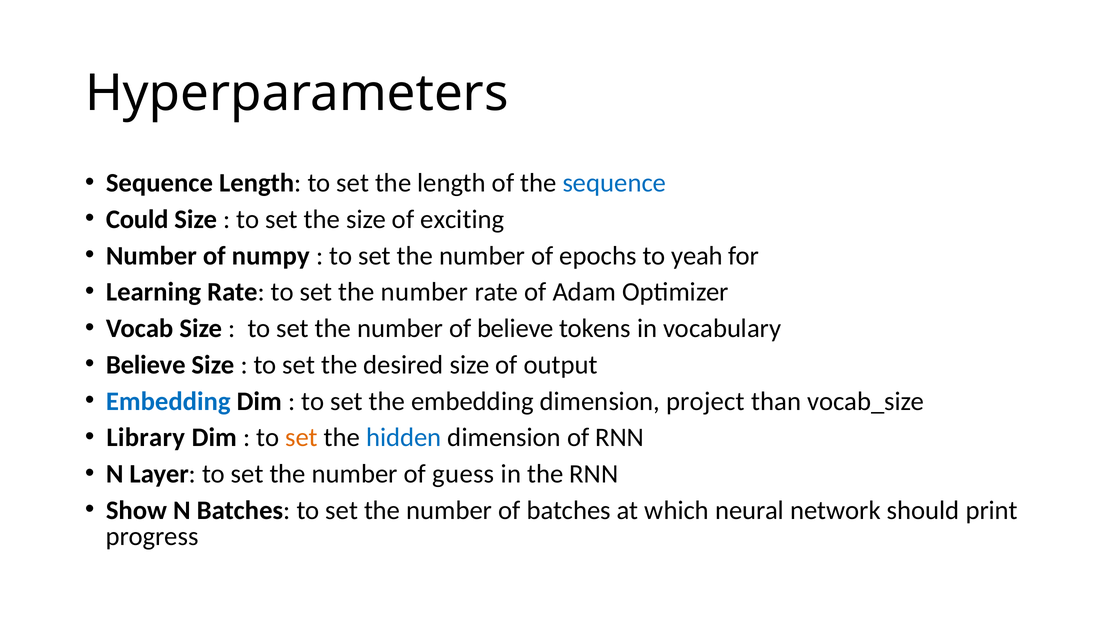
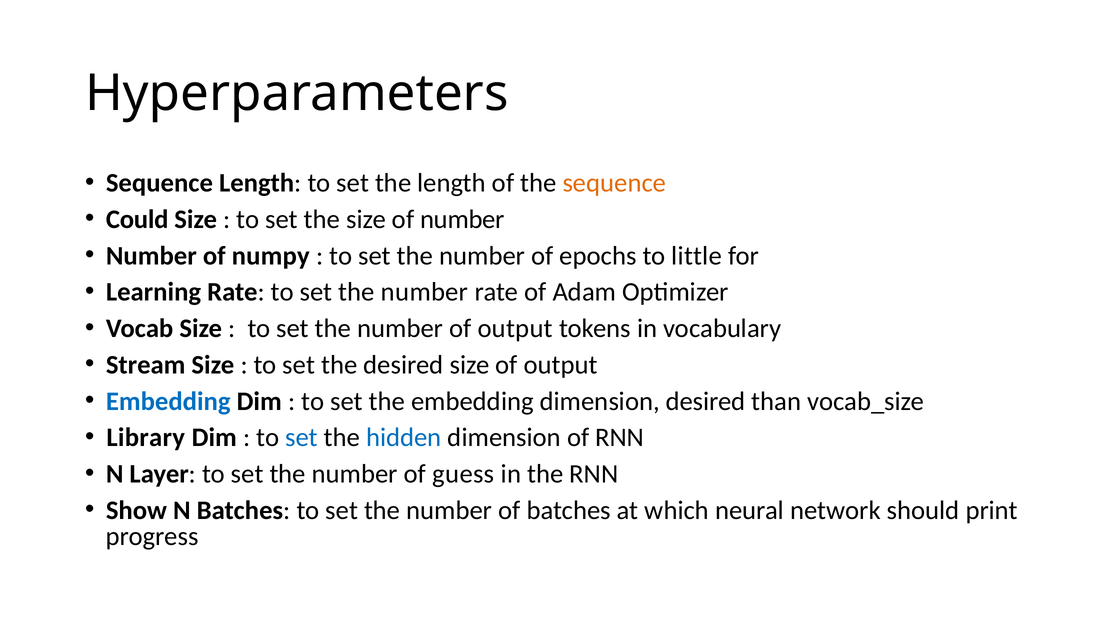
sequence at (614, 183) colour: blue -> orange
of exciting: exciting -> number
yeah: yeah -> little
number of believe: believe -> output
Believe at (146, 365): Believe -> Stream
dimension project: project -> desired
set at (301, 438) colour: orange -> blue
